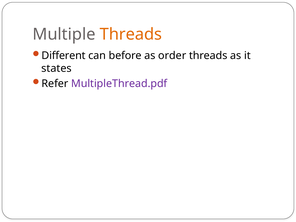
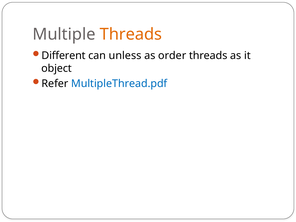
before: before -> unless
states: states -> object
MultipleThread.pdf colour: purple -> blue
